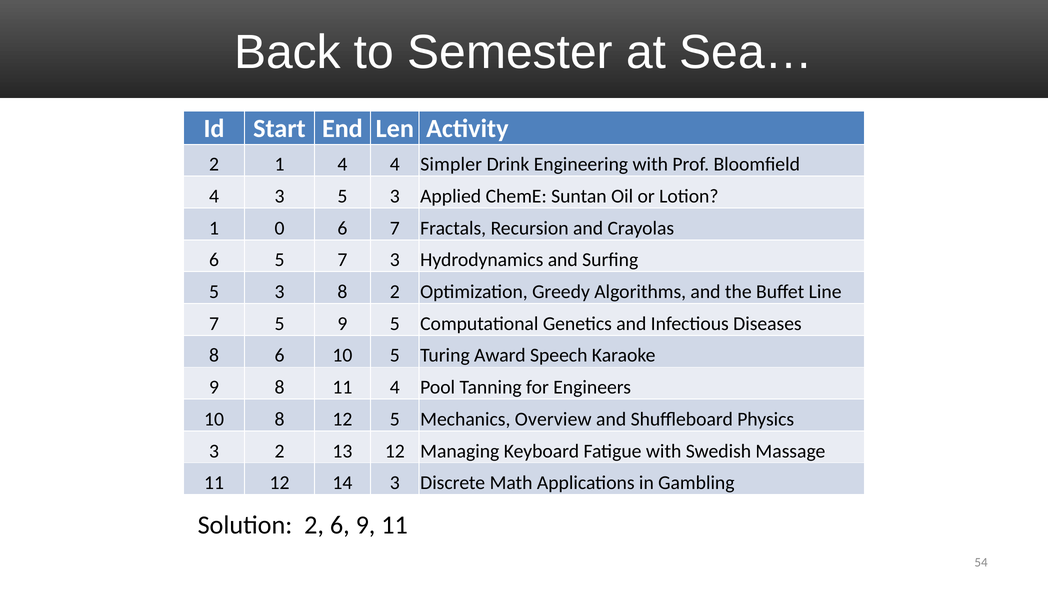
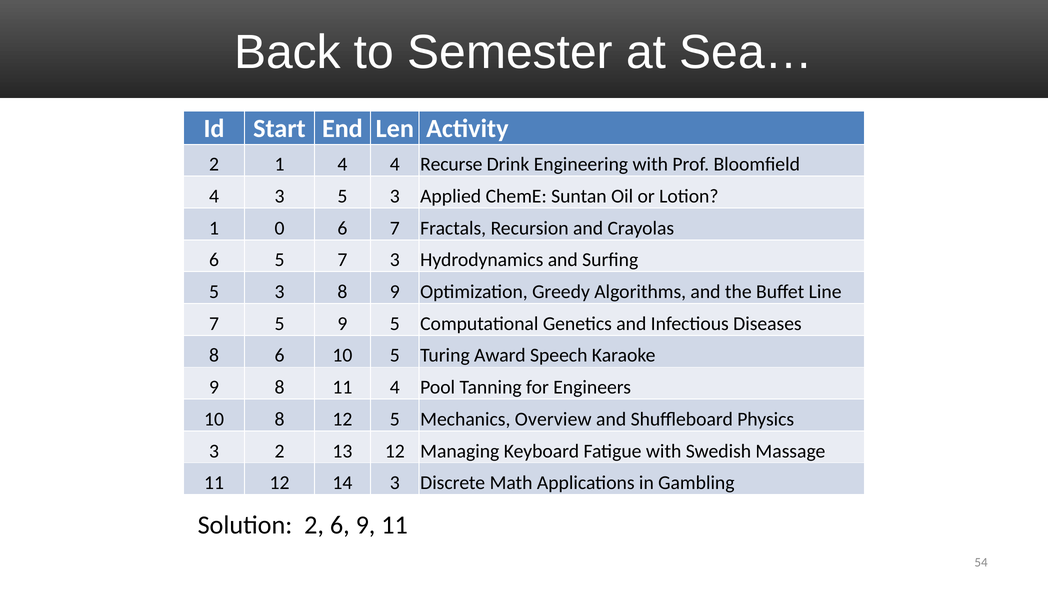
Simpler: Simpler -> Recurse
8 2: 2 -> 9
